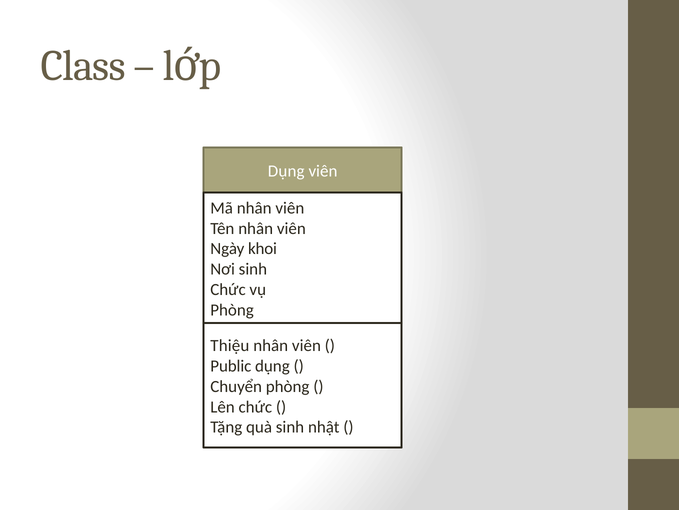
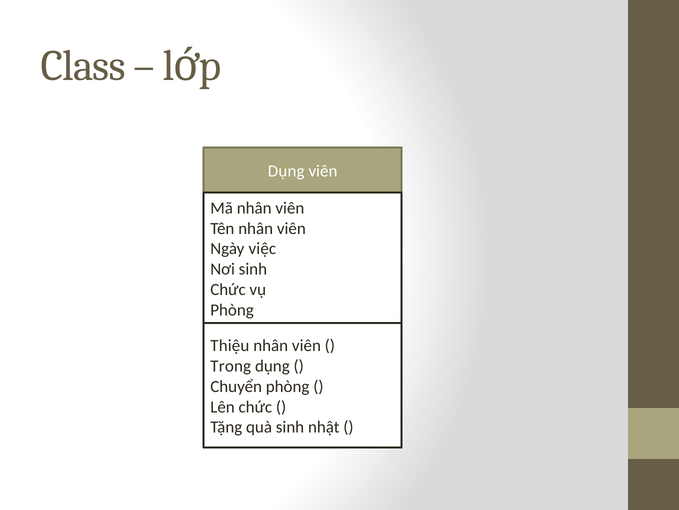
khoi: khoi -> việc
Public: Public -> Trong
